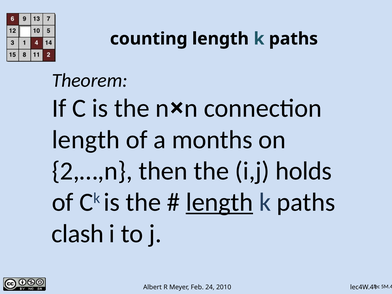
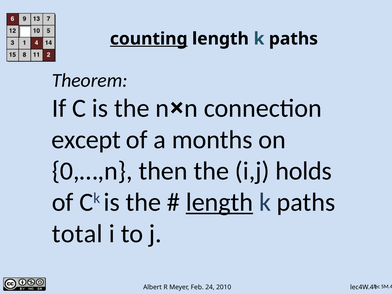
counting underline: none -> present
length at (86, 140): length -> except
2,…,n: 2,…,n -> 0,…,n
clash: clash -> total
